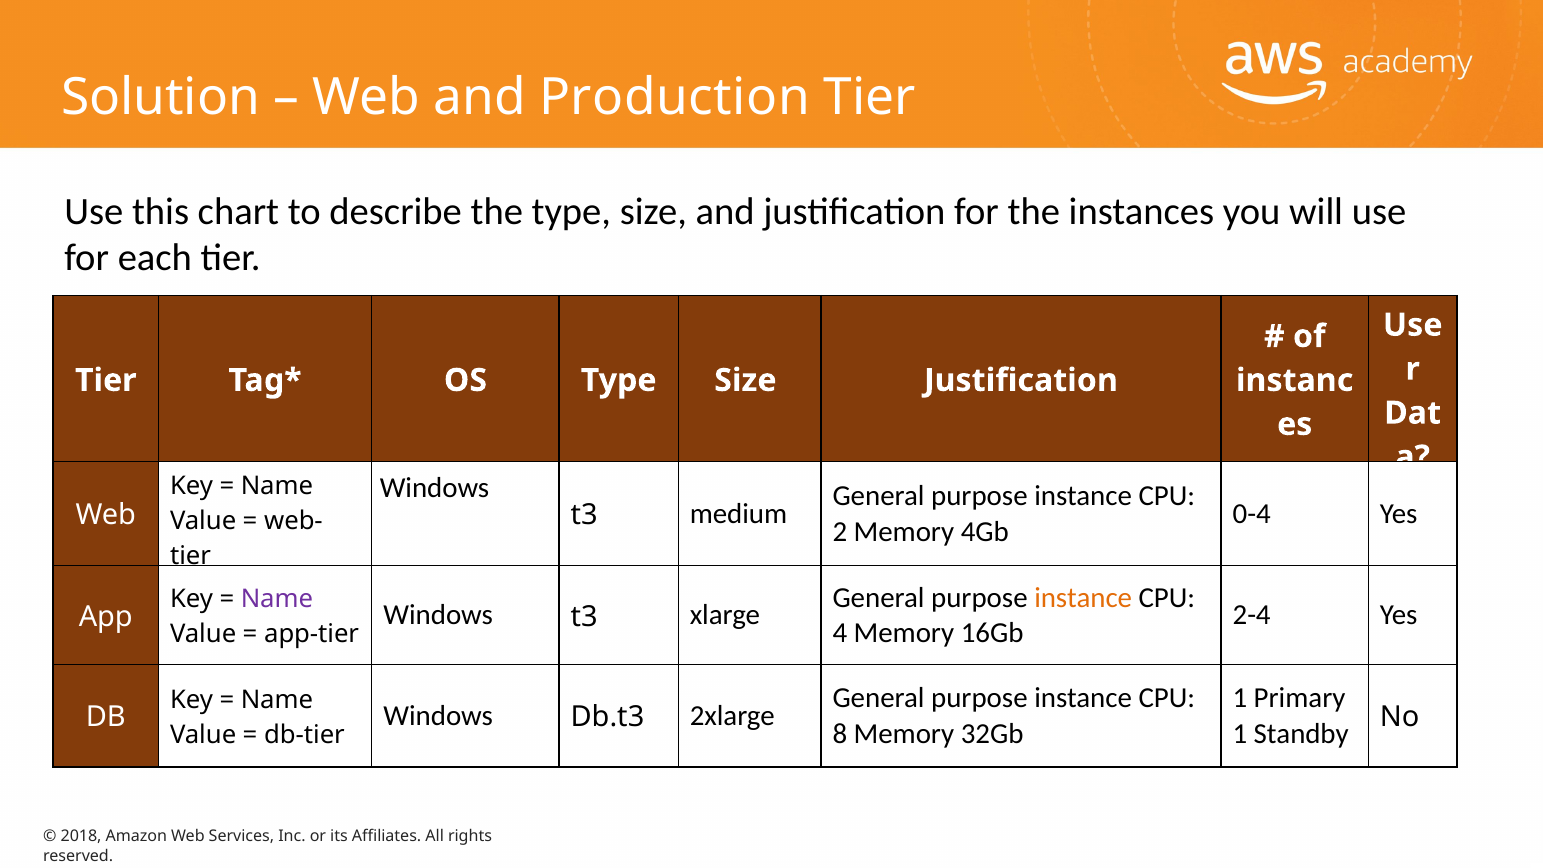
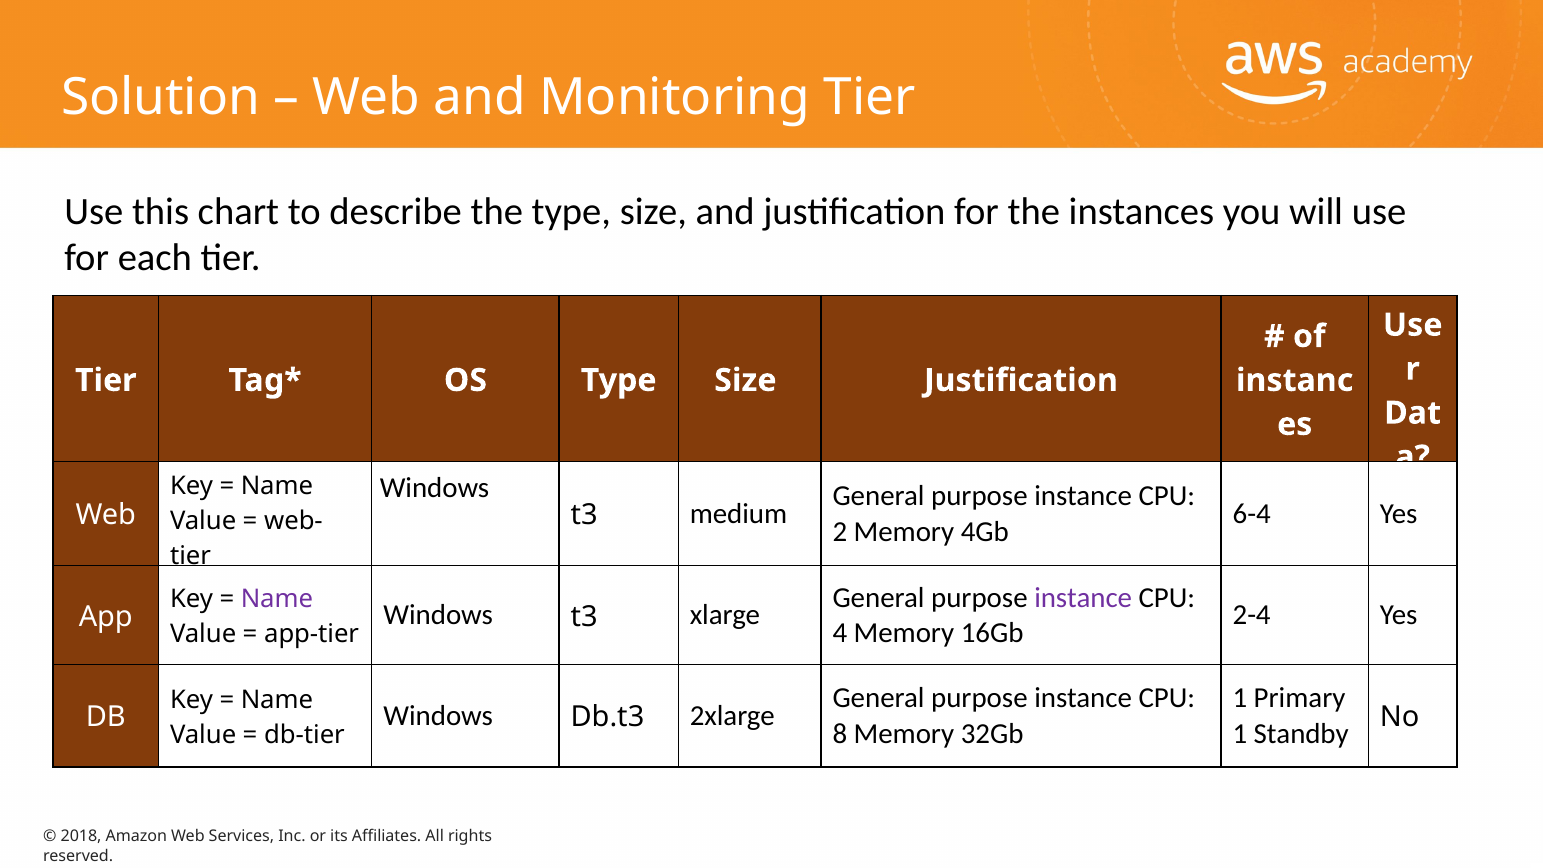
Production: Production -> Monitoring
0-4: 0-4 -> 6-4
instance at (1083, 598) colour: orange -> purple
